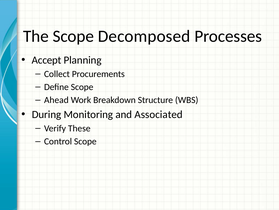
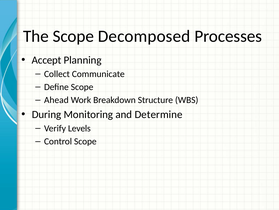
Procurements: Procurements -> Communicate
Associated: Associated -> Determine
These: These -> Levels
